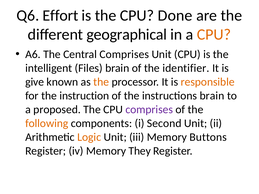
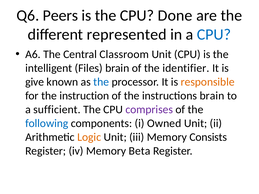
Effort: Effort -> Peers
geographical: geographical -> represented
CPU at (214, 35) colour: orange -> blue
Central Comprises: Comprises -> Classroom
the at (101, 82) colour: orange -> blue
proposed: proposed -> sufficient
following colour: orange -> blue
Second: Second -> Owned
Buttons: Buttons -> Consists
They: They -> Beta
